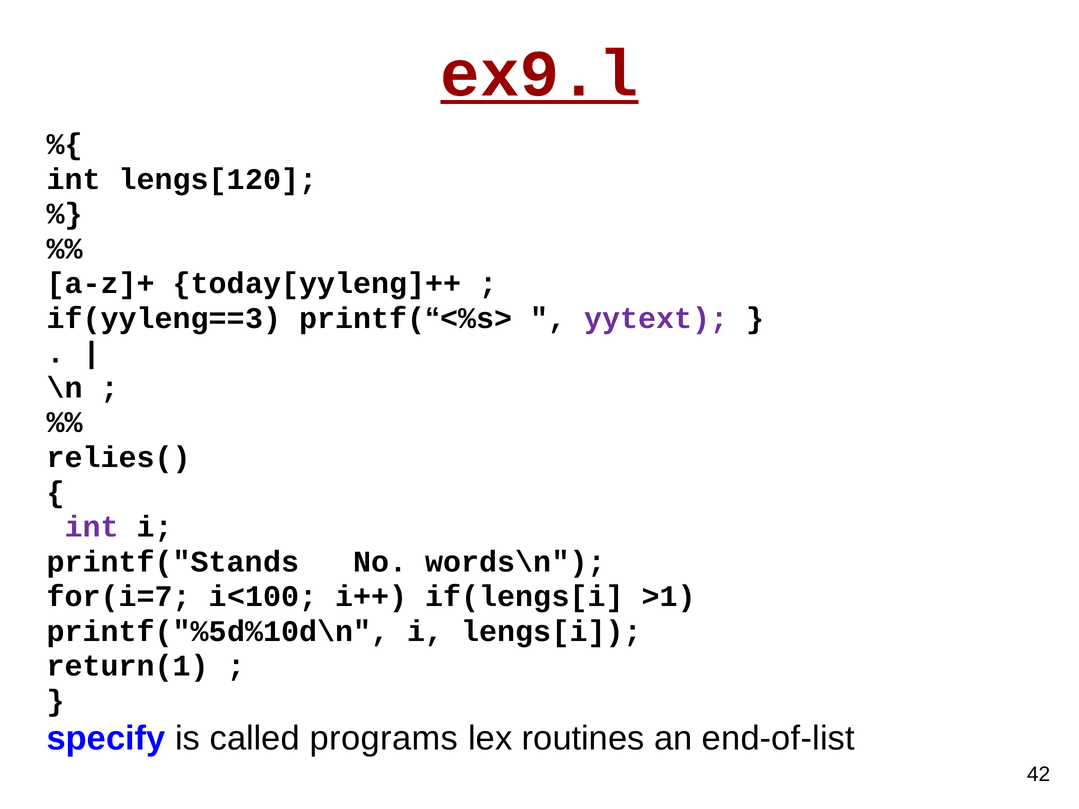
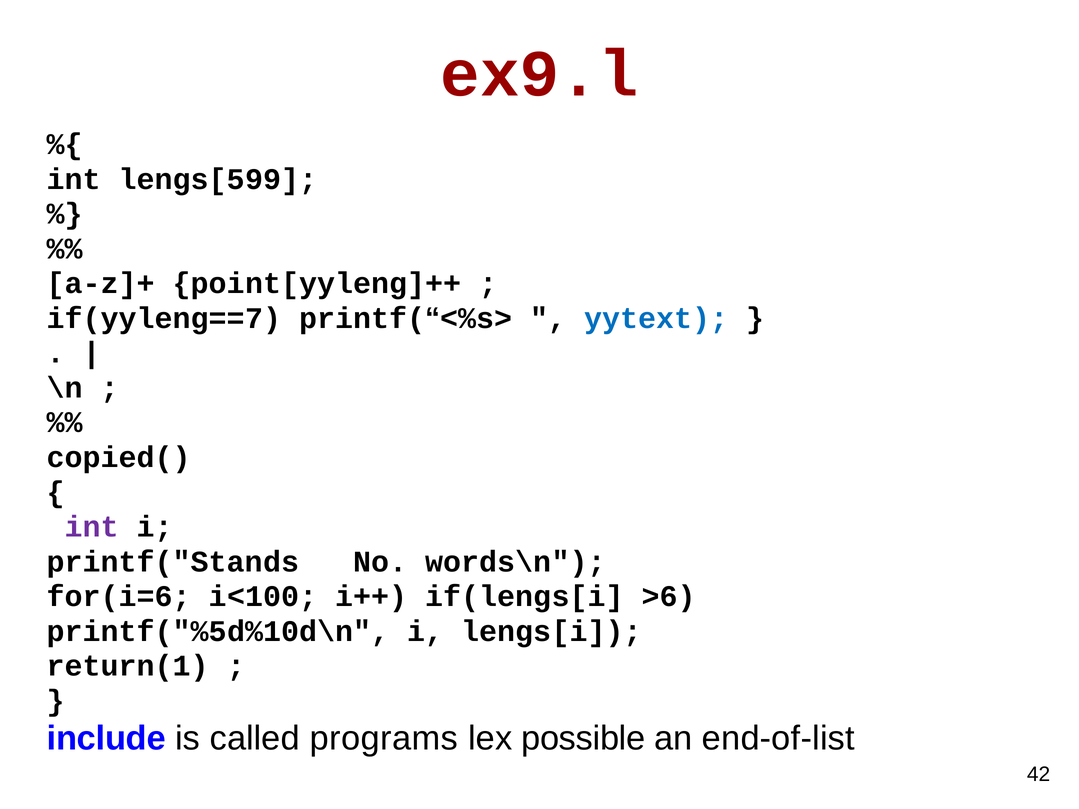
ex9.l underline: present -> none
lengs[120: lengs[120 -> lengs[599
today[yyleng]++: today[yyleng]++ -> point[yyleng]++
if(yyleng==3: if(yyleng==3 -> if(yyleng==7
yytext colour: purple -> blue
relies(: relies( -> copied(
for(i=7: for(i=7 -> for(i=6
>1: >1 -> >6
specify: specify -> include
routines: routines -> possible
